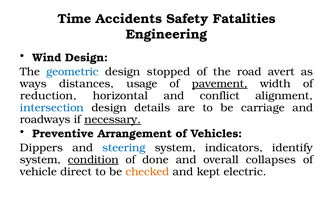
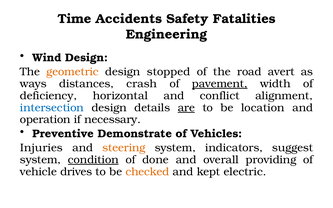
geometric colour: blue -> orange
usage: usage -> crash
reduction: reduction -> deficiency
are underline: none -> present
carriage: carriage -> location
roadways: roadways -> operation
necessary underline: present -> none
Arrangement: Arrangement -> Demonstrate
Dippers: Dippers -> Injuries
steering colour: blue -> orange
identify: identify -> suggest
collapses: collapses -> providing
direct: direct -> drives
